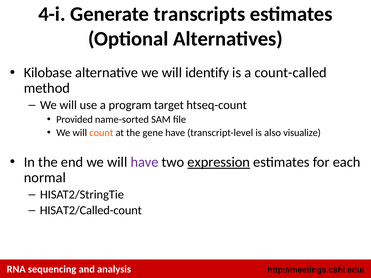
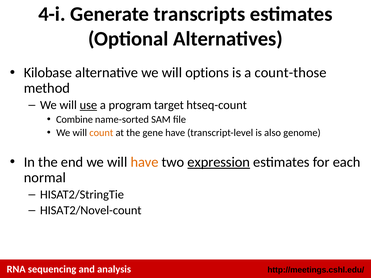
identify: identify -> options
count-called: count-called -> count-those
use underline: none -> present
Provided: Provided -> Combine
visualize: visualize -> genome
have at (145, 162) colour: purple -> orange
HISAT2/Called-count: HISAT2/Called-count -> HISAT2/Novel-count
